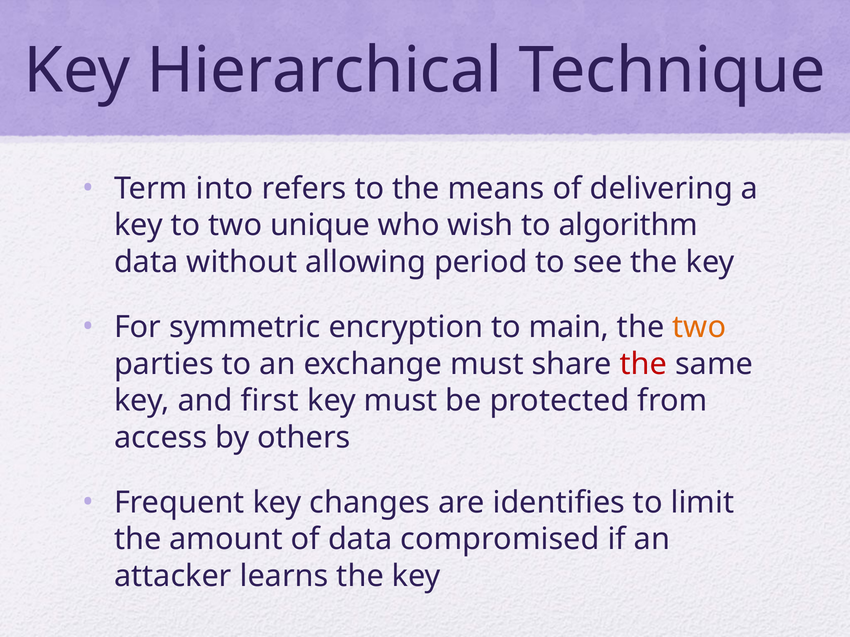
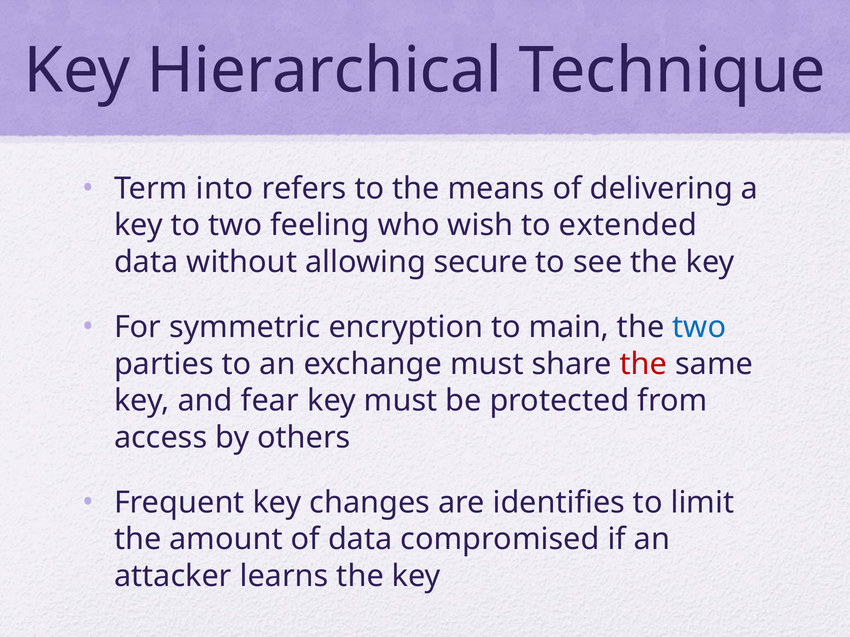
unique: unique -> feeling
algorithm: algorithm -> extended
period: period -> secure
two at (699, 327) colour: orange -> blue
first: first -> fear
